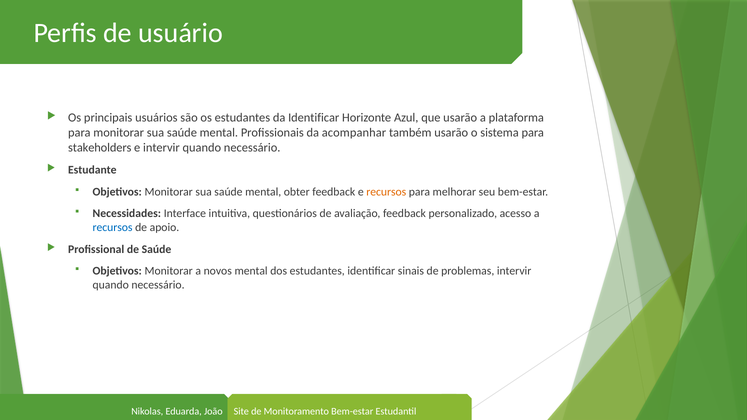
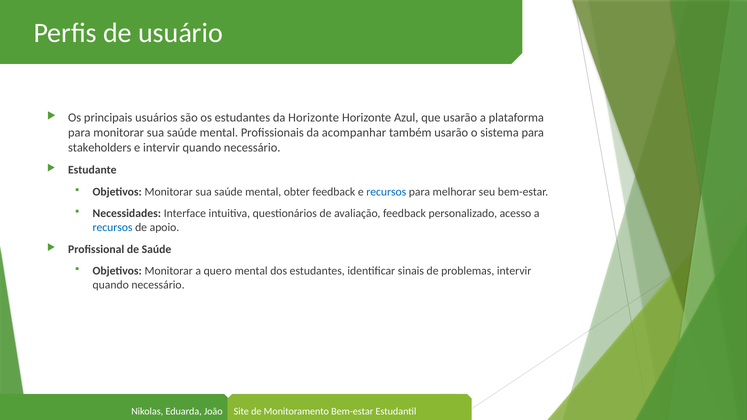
da Identificar: Identificar -> Horizonte
recursos at (386, 192) colour: orange -> blue
novos: novos -> quero
